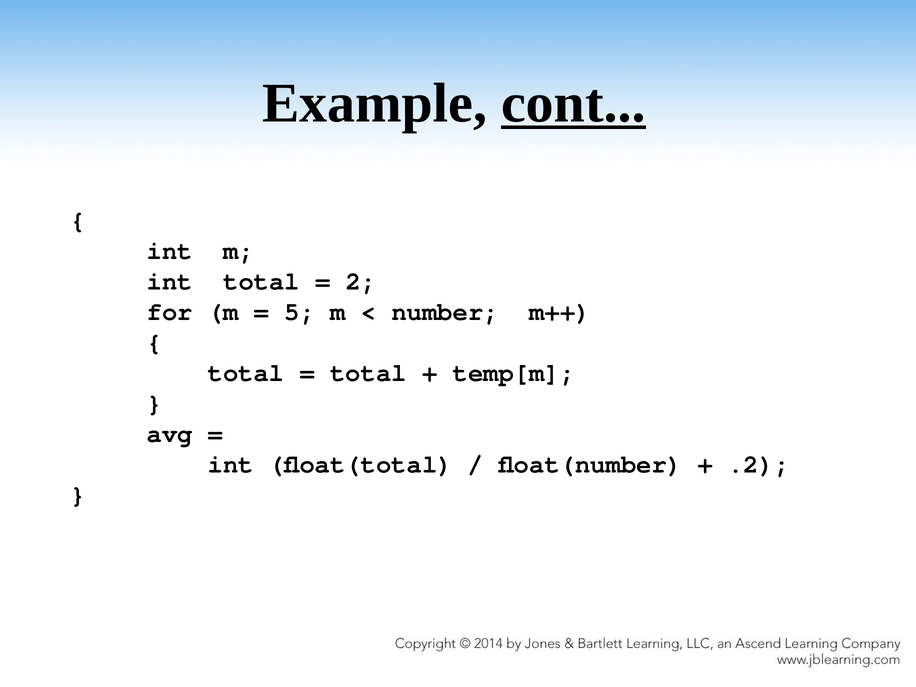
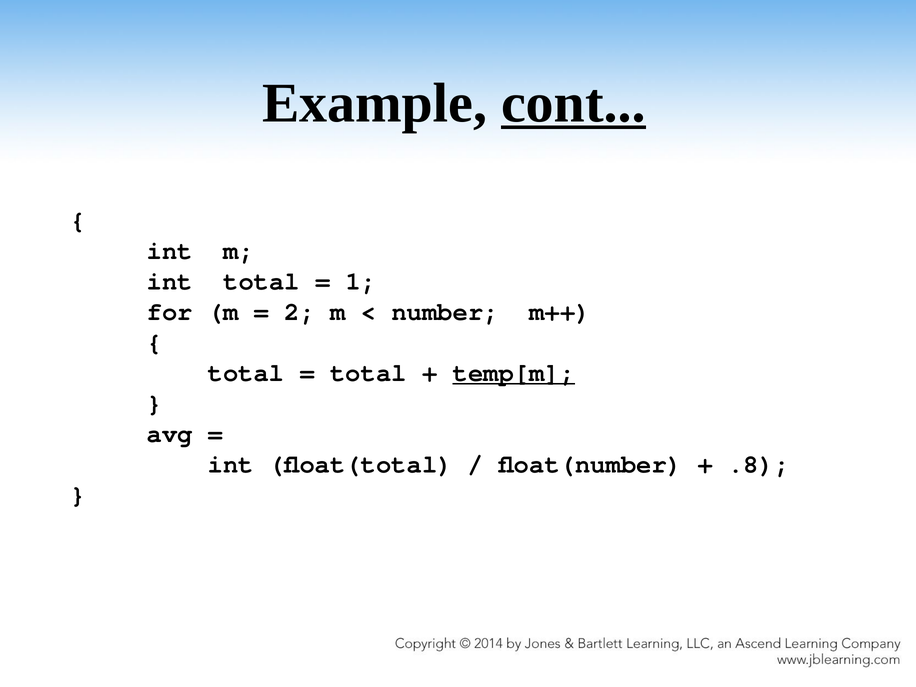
2: 2 -> 1
5: 5 -> 2
temp[m underline: none -> present
.2: .2 -> .8
